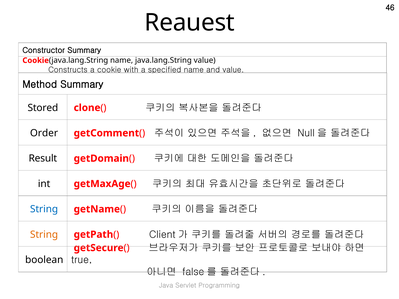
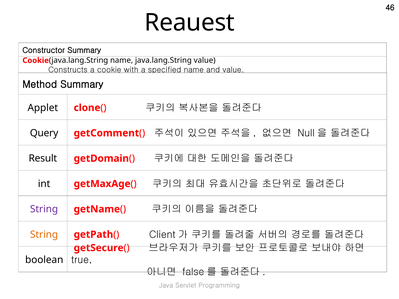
Stored: Stored -> Applet
Order: Order -> Query
String at (44, 209) colour: blue -> purple
